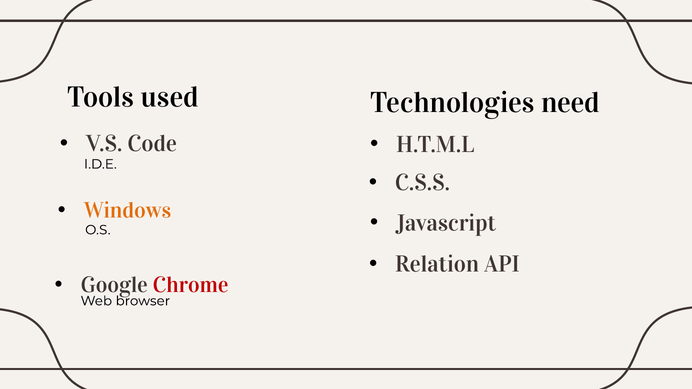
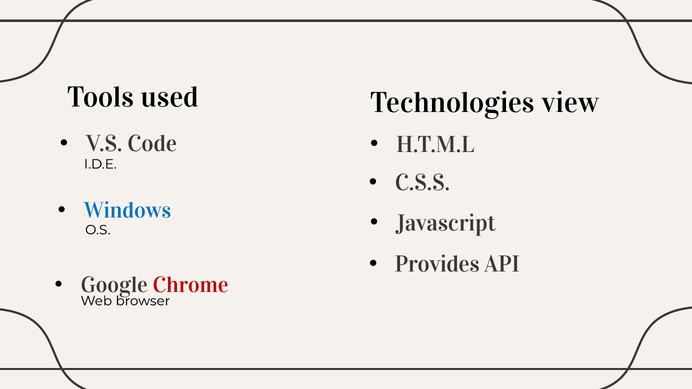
need: need -> view
Windows colour: orange -> blue
Relation: Relation -> Provides
